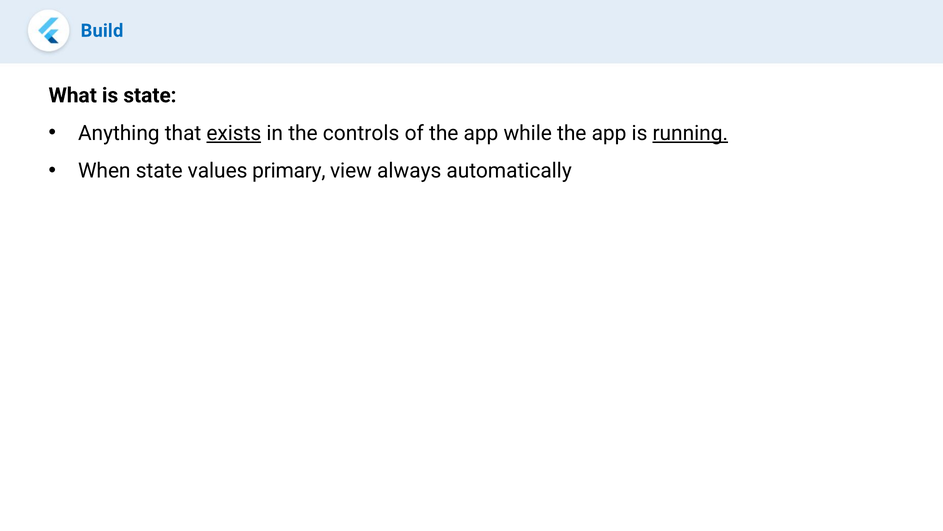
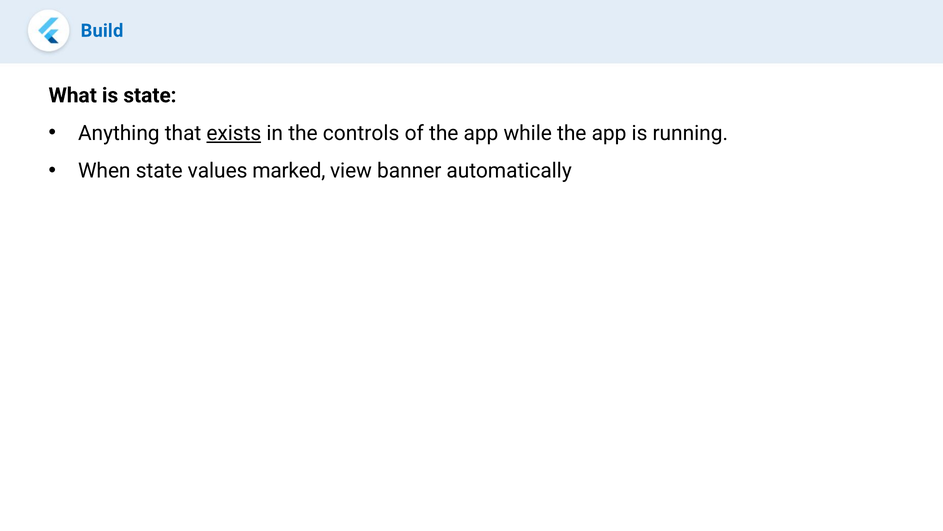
running underline: present -> none
primary: primary -> marked
always: always -> banner
